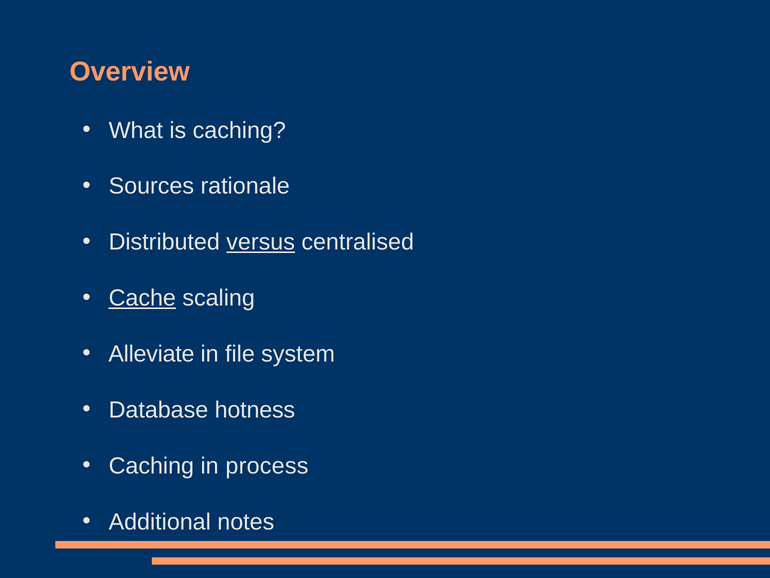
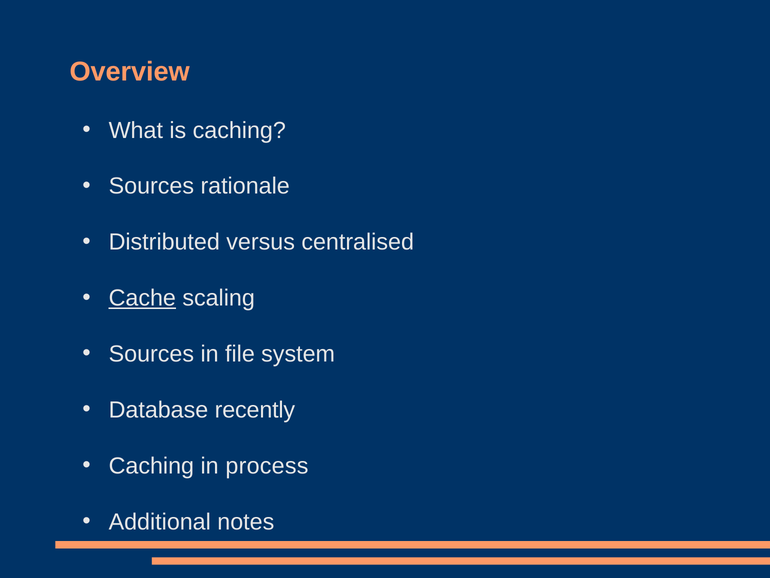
versus underline: present -> none
Alleviate at (151, 354): Alleviate -> Sources
hotness: hotness -> recently
